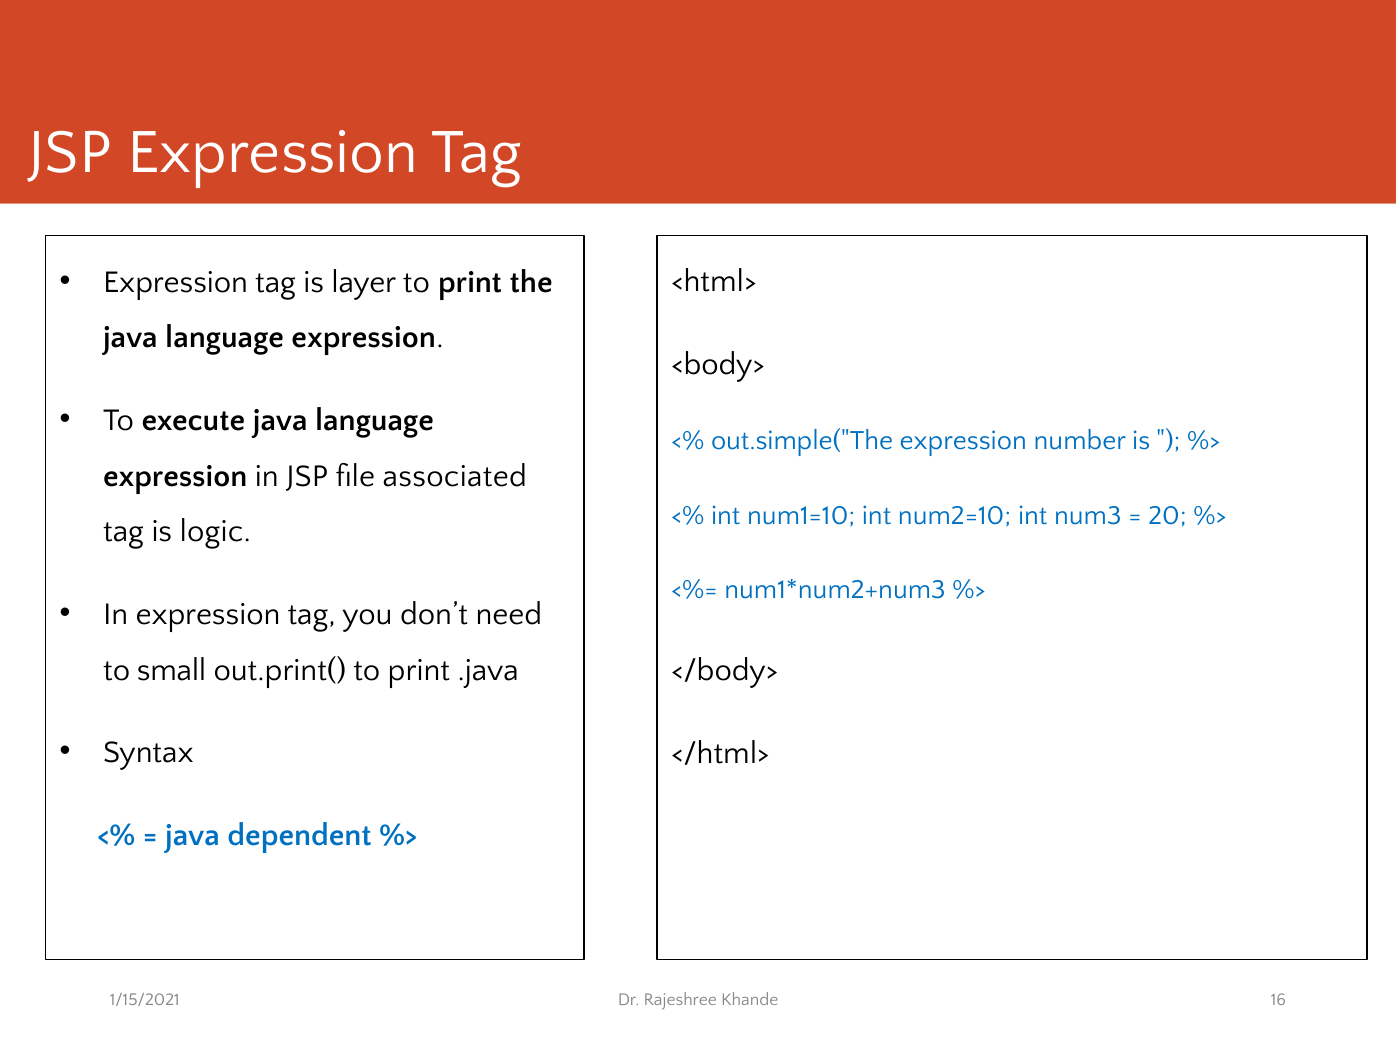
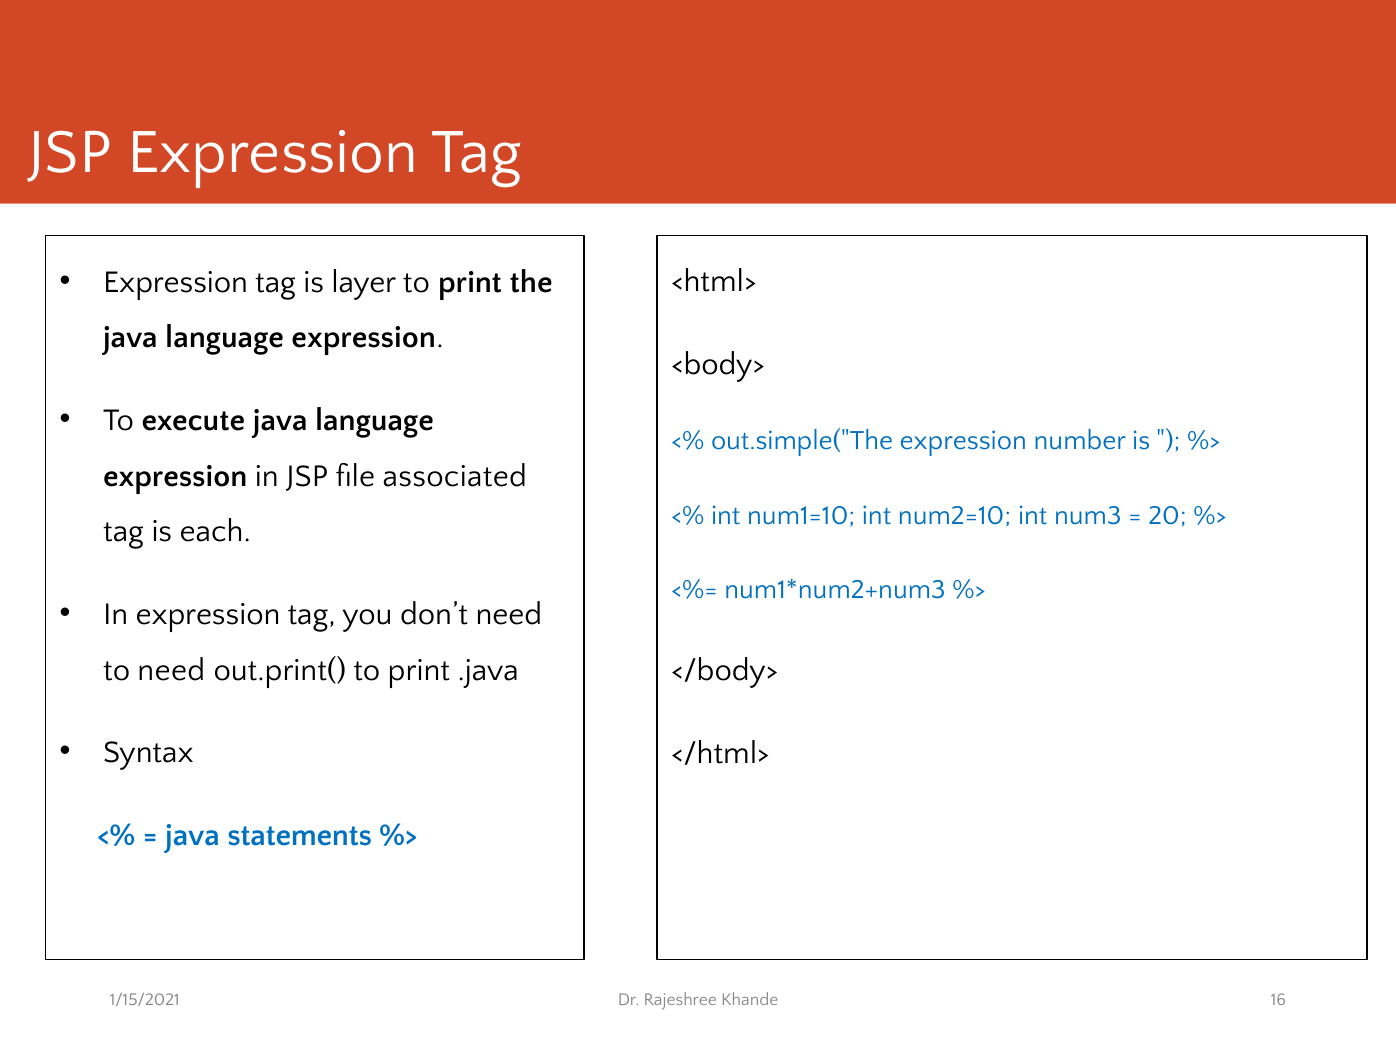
logic: logic -> each
to small: small -> need
dependent: dependent -> statements
